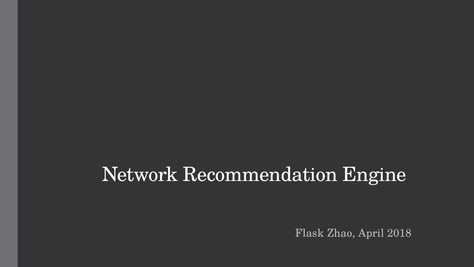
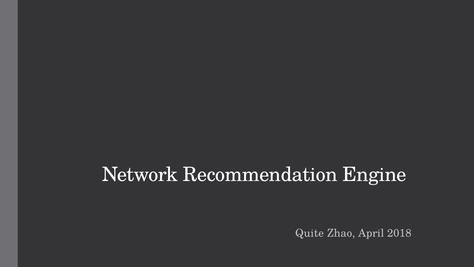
Flask: Flask -> Quite
